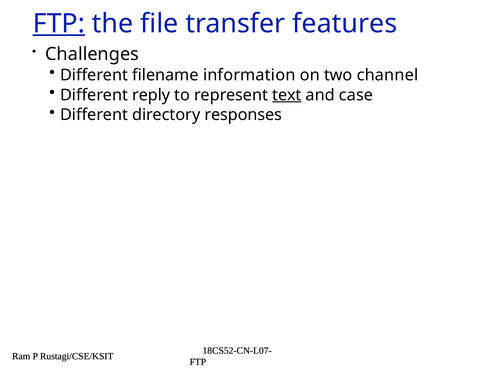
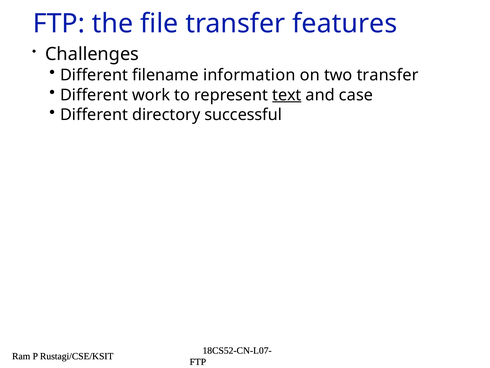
FTP at (59, 24) underline: present -> none
two channel: channel -> transfer
reply: reply -> work
responses: responses -> successful
